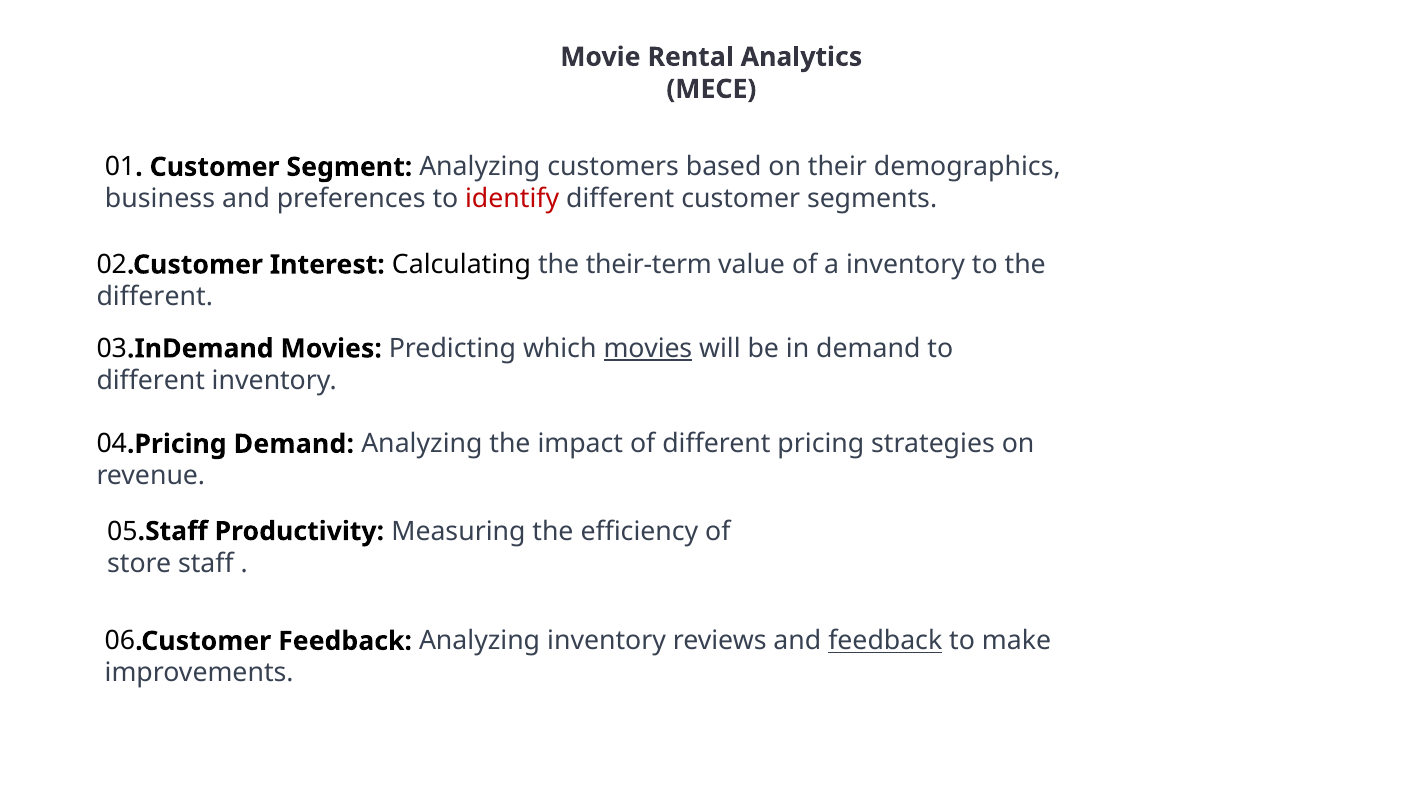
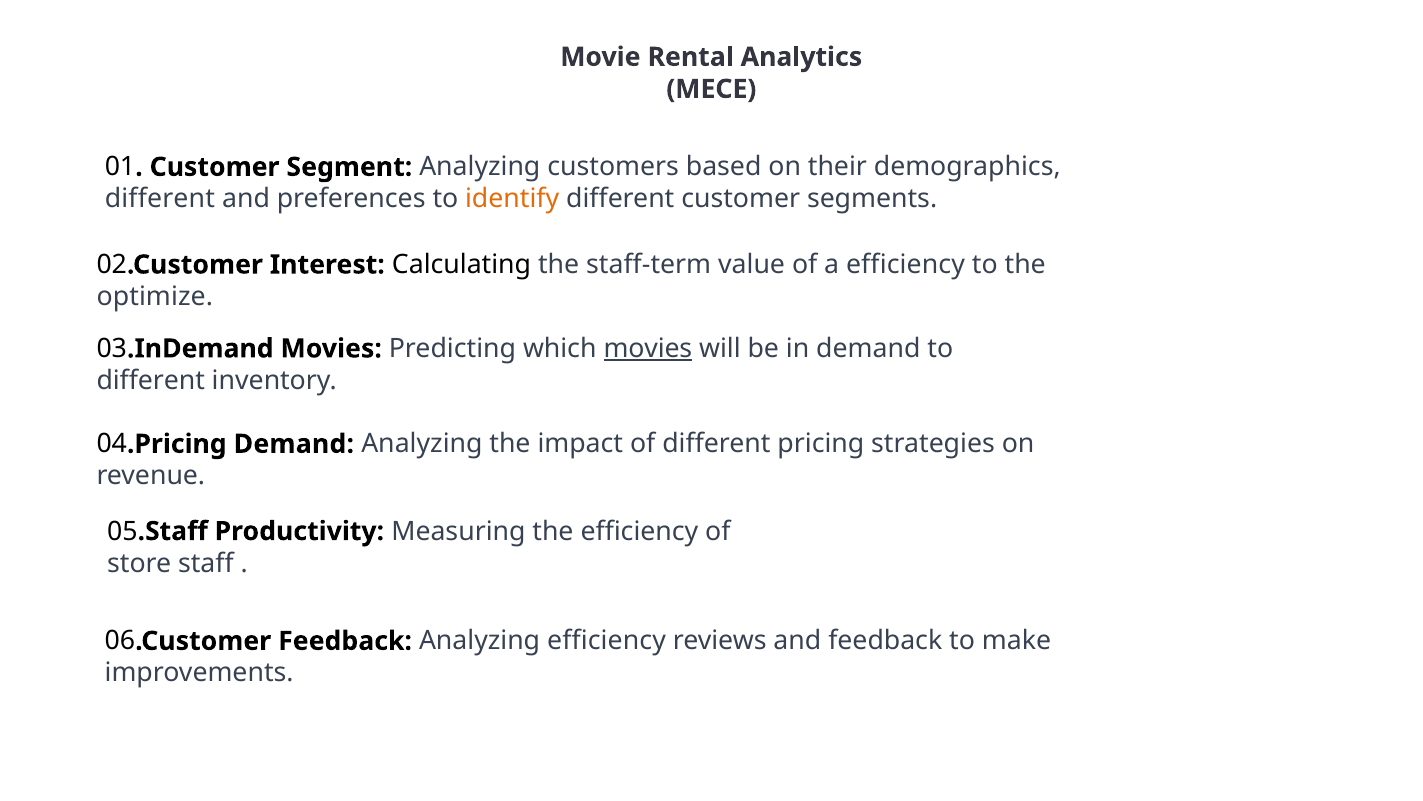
business at (160, 199): business -> different
identify colour: red -> orange
their-term: their-term -> staff-term
a inventory: inventory -> efficiency
different at (155, 297): different -> optimize
Analyzing inventory: inventory -> efficiency
feedback at (885, 641) underline: present -> none
